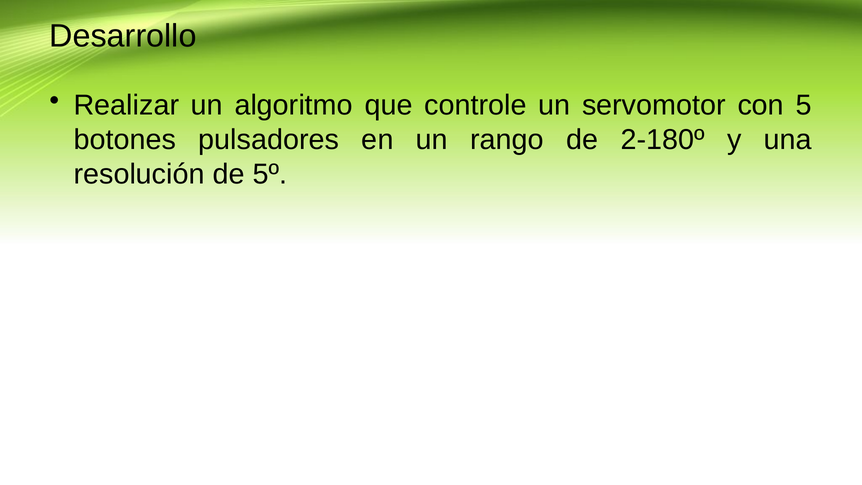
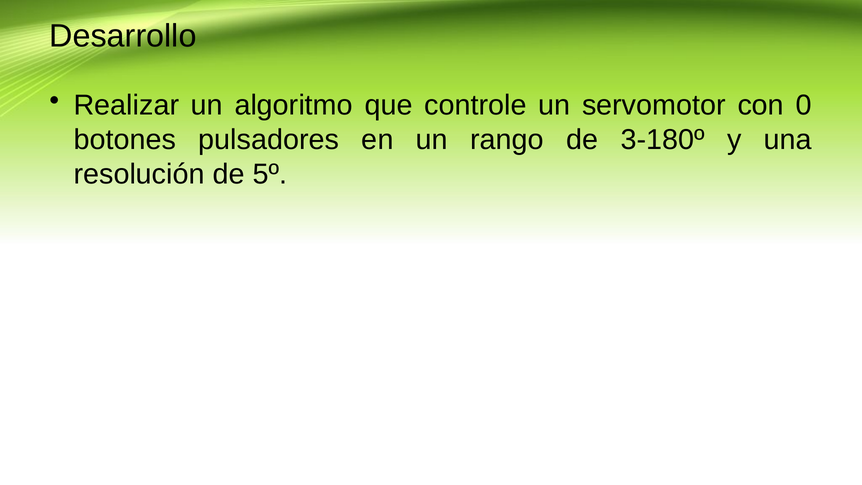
5: 5 -> 0
2-180º: 2-180º -> 3-180º
